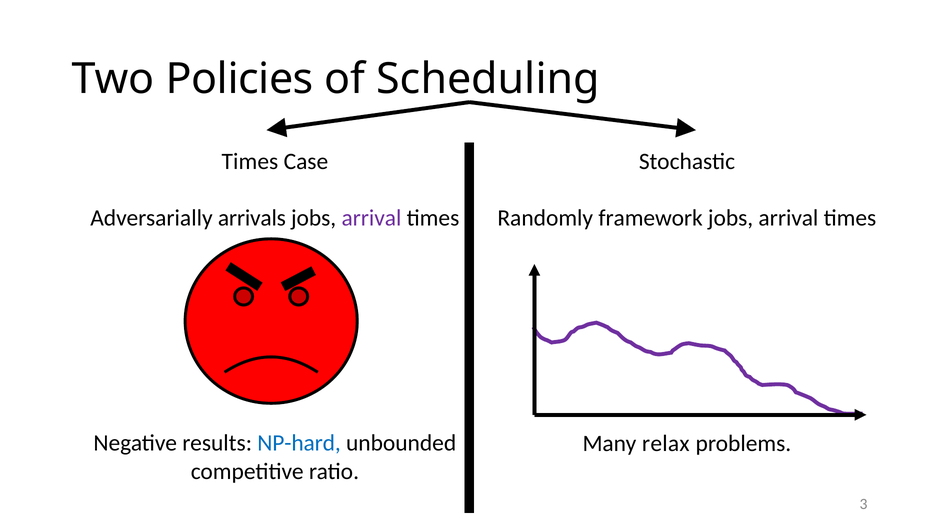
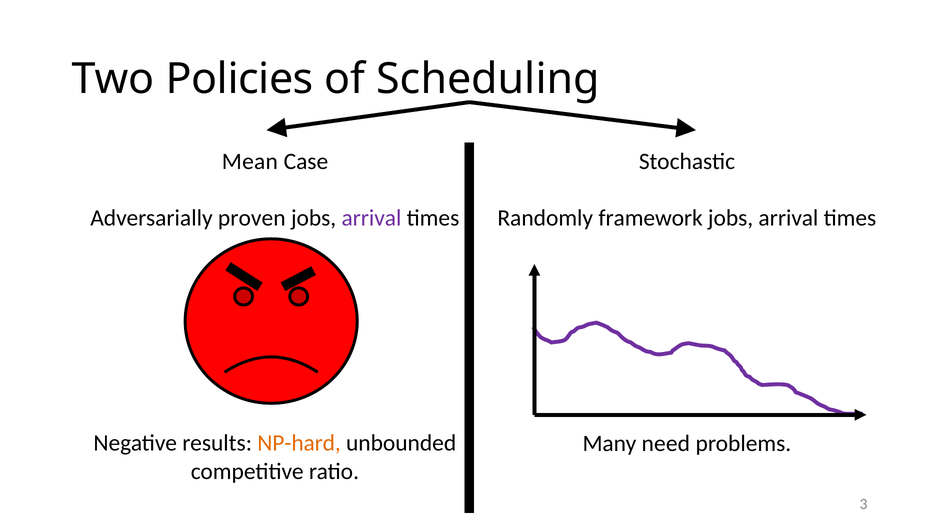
Times at (250, 162): Times -> Mean
arrivals: arrivals -> proven
NP-hard colour: blue -> orange
relax: relax -> need
